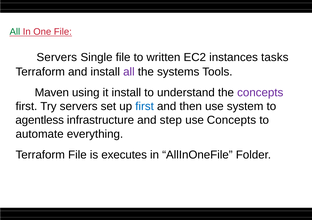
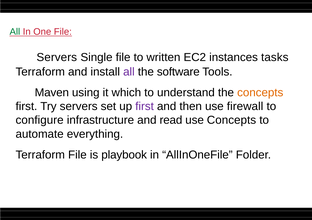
systems: systems -> software
it install: install -> which
concepts at (260, 93) colour: purple -> orange
first at (145, 107) colour: blue -> purple
system: system -> firewall
agentless: agentless -> configure
step: step -> read
executes: executes -> playbook
